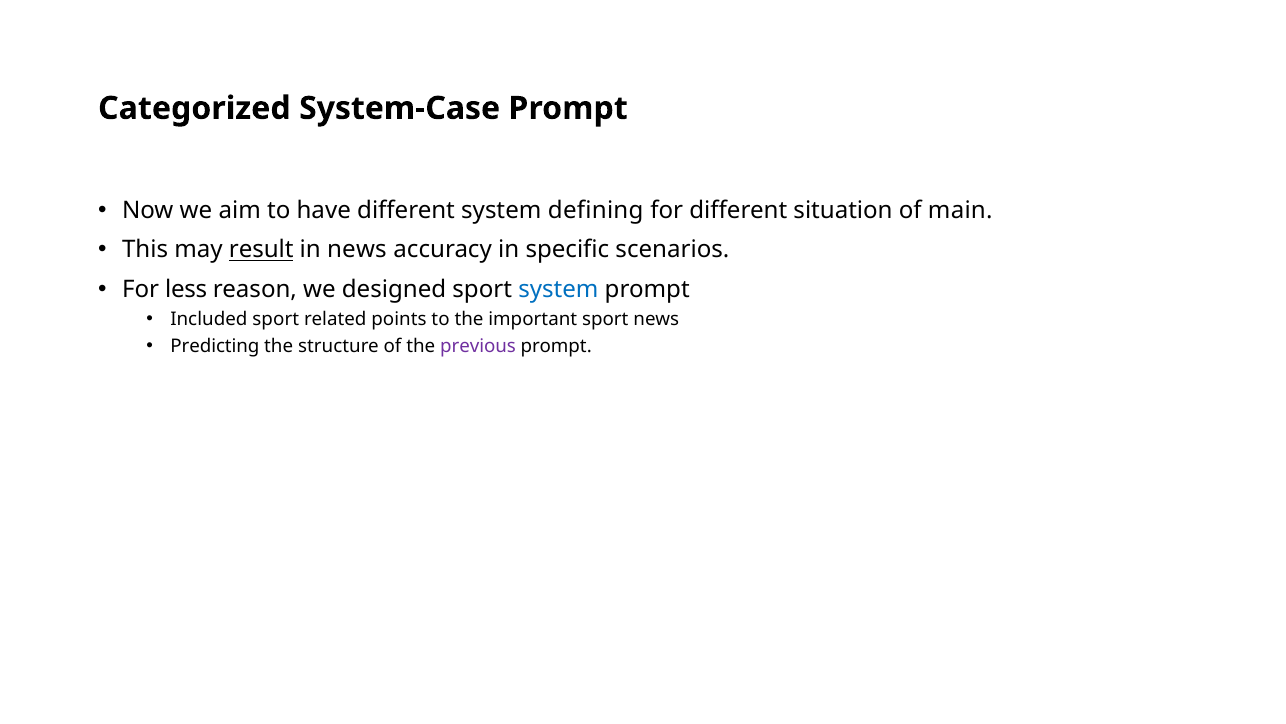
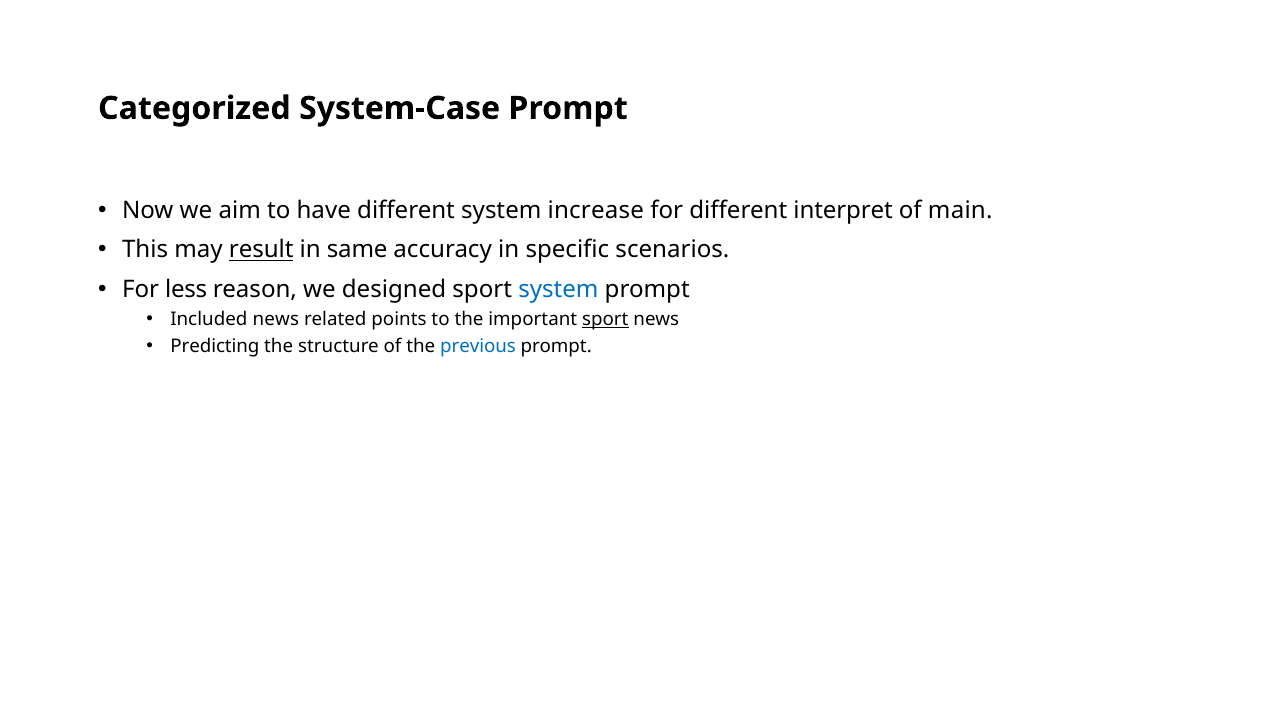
defining: defining -> increase
situation: situation -> interpret
in news: news -> same
Included sport: sport -> news
sport at (605, 319) underline: none -> present
previous colour: purple -> blue
